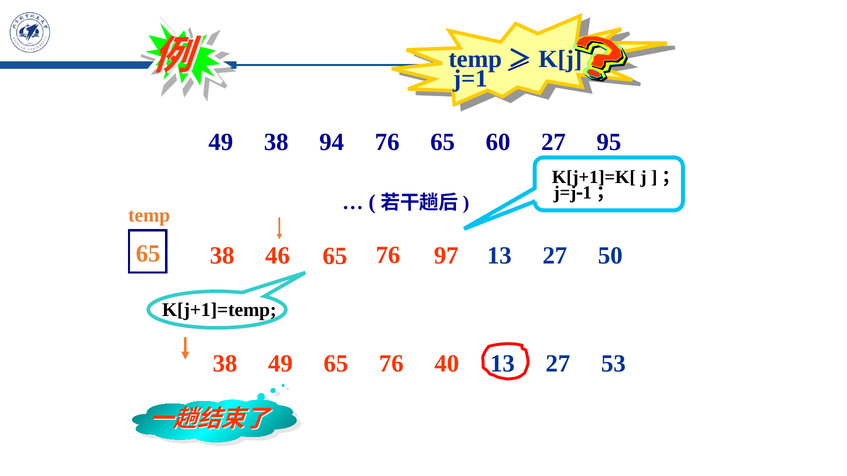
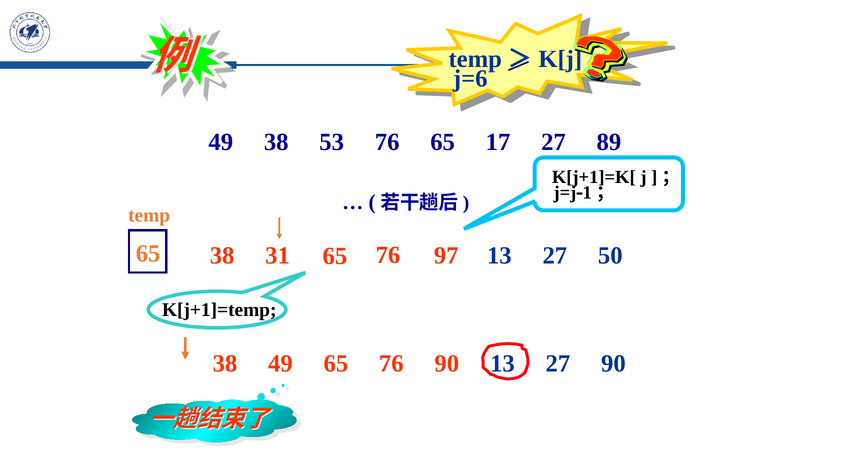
j=1: j=1 -> j=6
94: 94 -> 53
60: 60 -> 17
95: 95 -> 89
46: 46 -> 31
76 40: 40 -> 90
27 53: 53 -> 90
